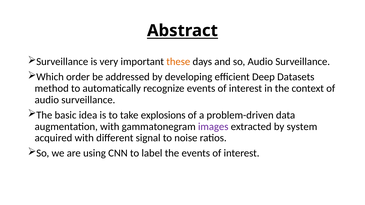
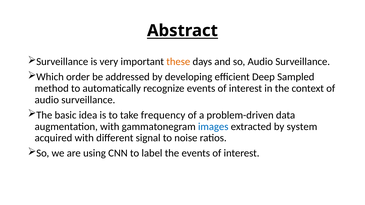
Datasets: Datasets -> Sampled
explosions: explosions -> frequency
images colour: purple -> blue
